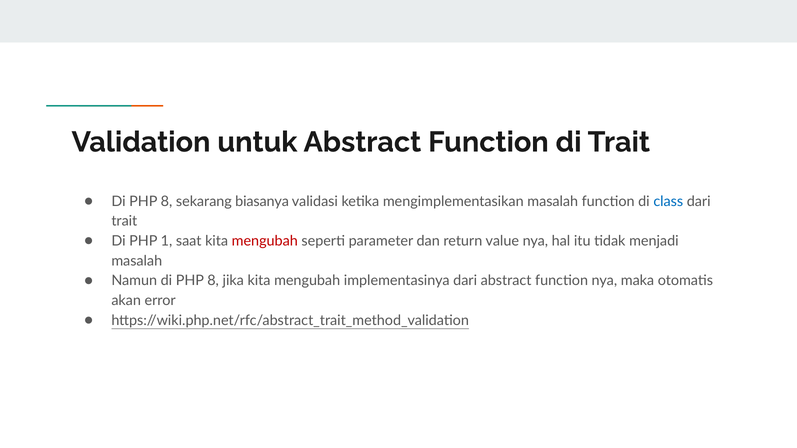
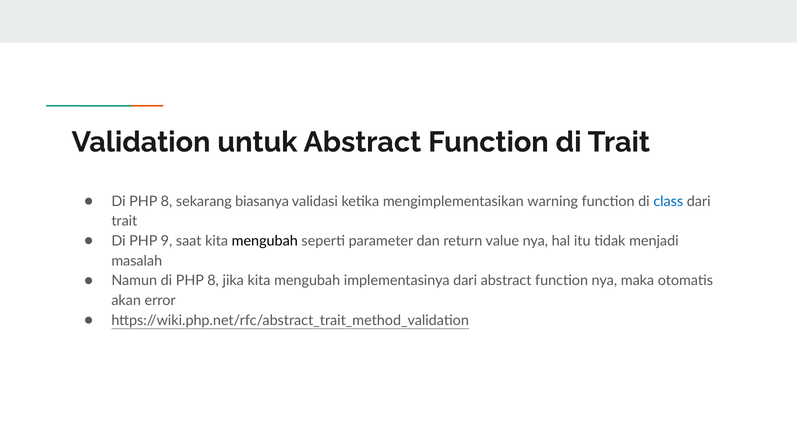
mengimplementasikan masalah: masalah -> warning
1: 1 -> 9
mengubah at (265, 241) colour: red -> black
